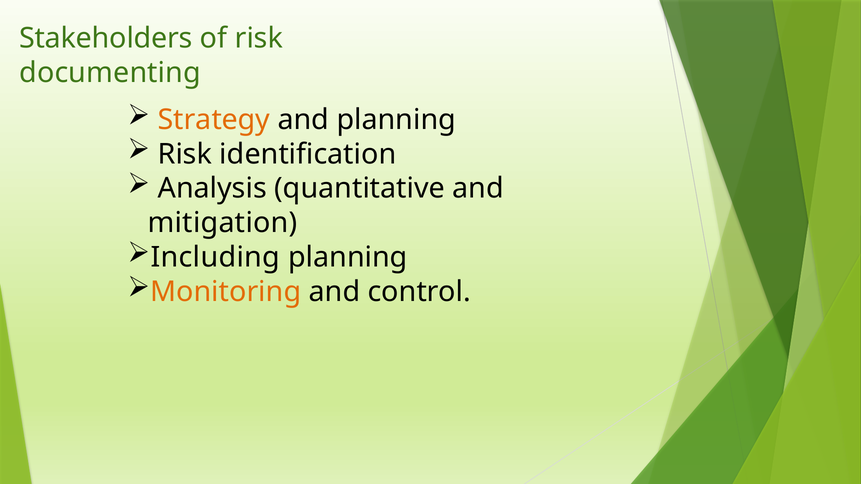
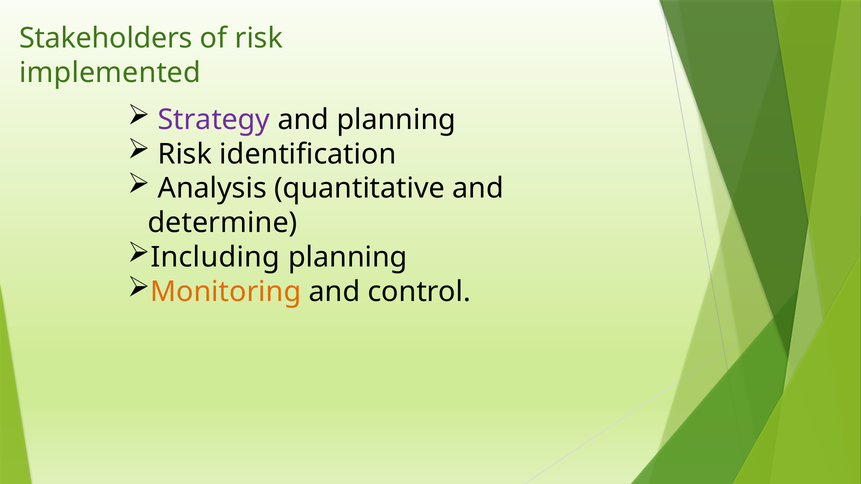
documenting: documenting -> implemented
Strategy colour: orange -> purple
mitigation: mitigation -> determine
